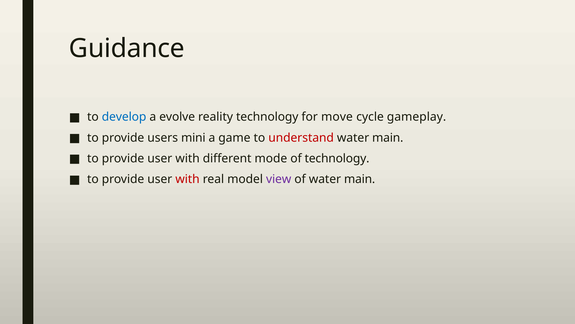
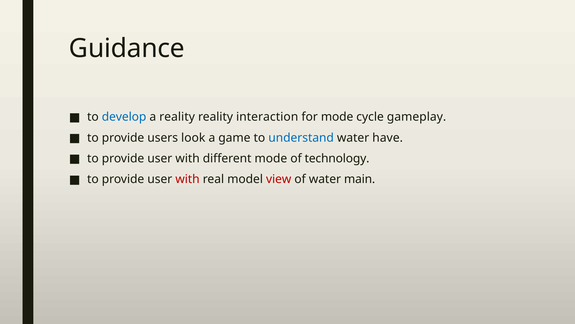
a evolve: evolve -> reality
reality technology: technology -> interaction
for move: move -> mode
mini: mini -> look
understand colour: red -> blue
main at (388, 138): main -> have
view colour: purple -> red
